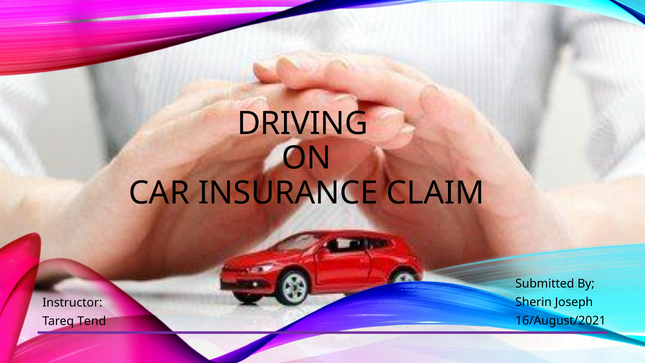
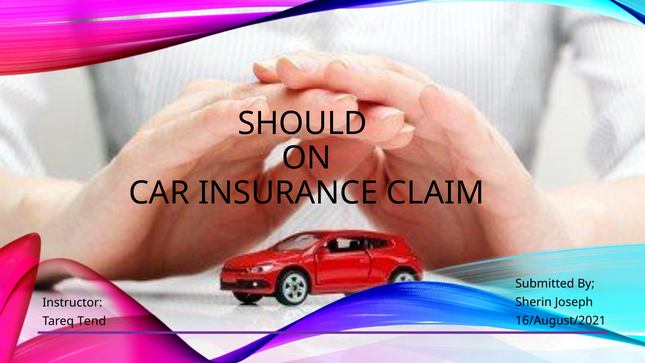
DRIVING: DRIVING -> SHOULD
